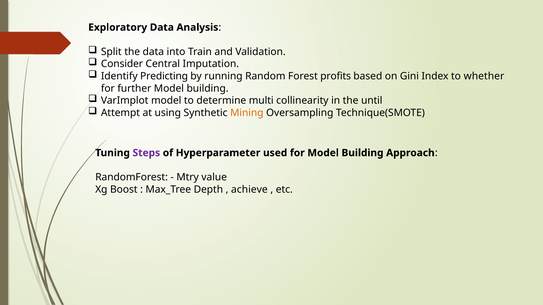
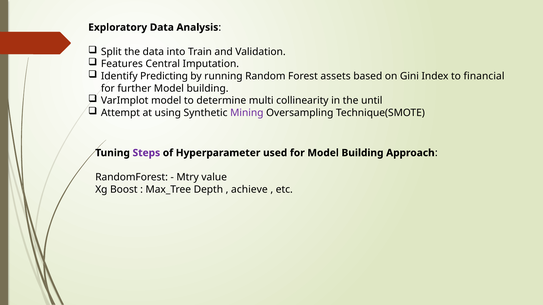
Consider: Consider -> Features
profits: profits -> assets
whether: whether -> financial
Mining colour: orange -> purple
